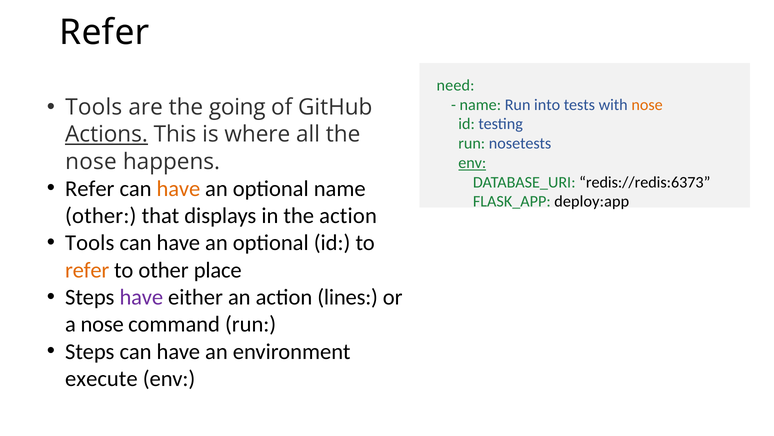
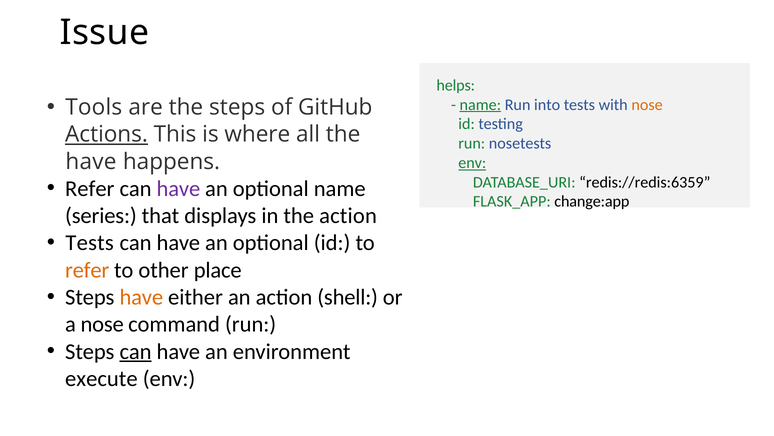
Refer at (104, 32): Refer -> Issue
need: need -> helps
the going: going -> steps
name at (480, 105) underline: none -> present
nose at (91, 161): nose -> have
redis://redis:6373: redis://redis:6373 -> redis://redis:6359
have at (178, 188) colour: orange -> purple
deploy:app: deploy:app -> change:app
other at (101, 216): other -> series
Tools at (90, 243): Tools -> Tests
have at (141, 297) colour: purple -> orange
lines: lines -> shell
can at (136, 351) underline: none -> present
